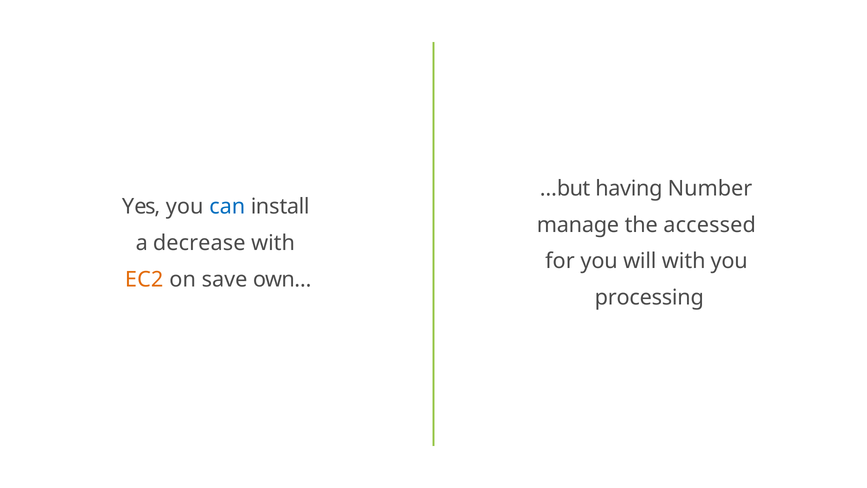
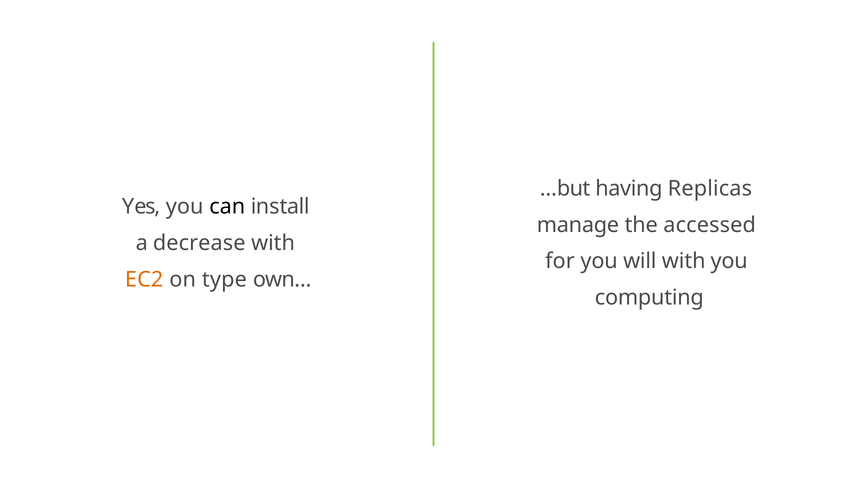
Number: Number -> Replicas
can colour: blue -> black
save: save -> type
processing: processing -> computing
